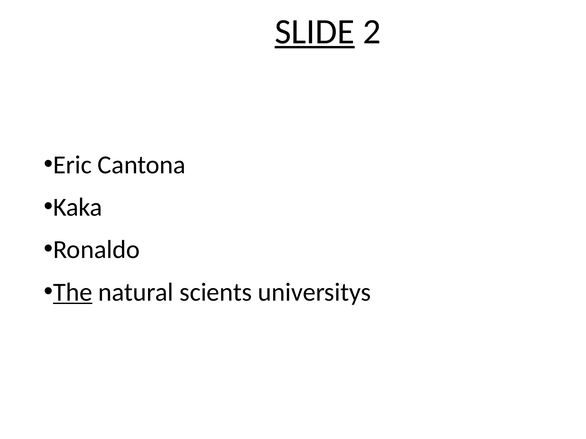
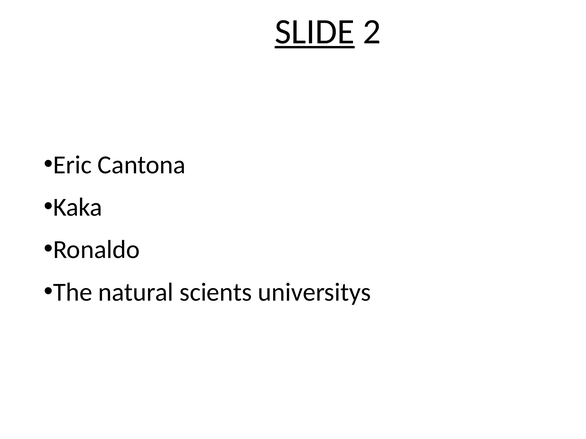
The underline: present -> none
